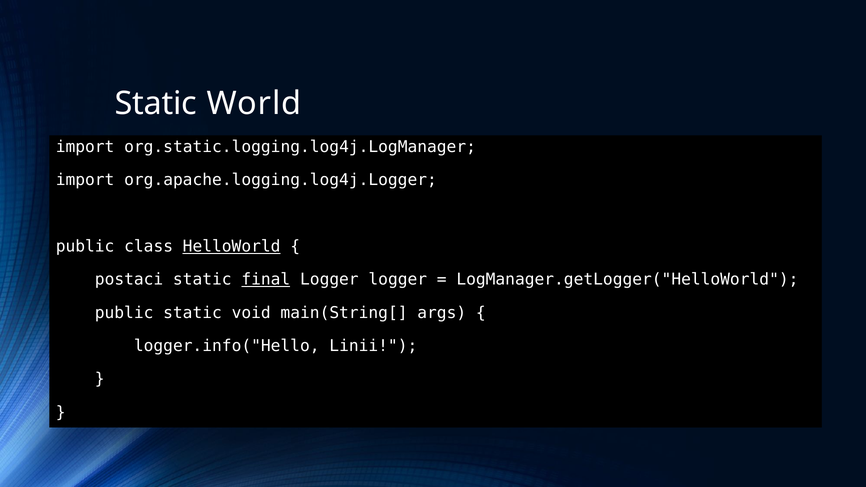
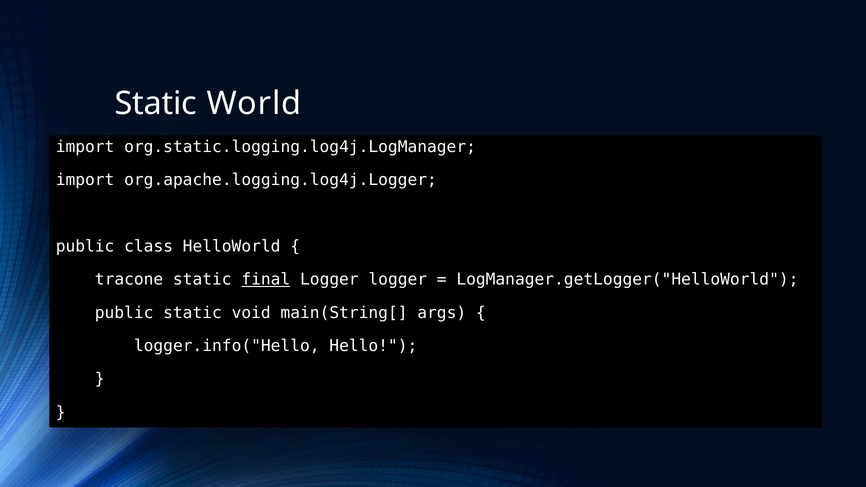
HelloWorld underline: present -> none
postaci: postaci -> tracone
Linii: Linii -> Hello
